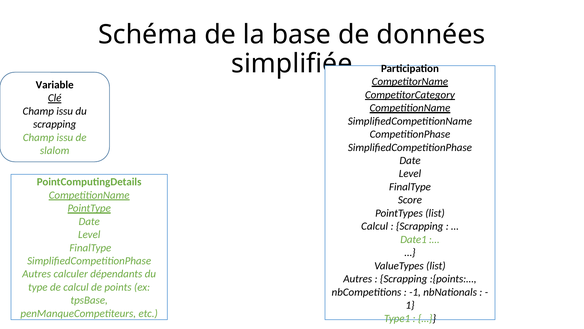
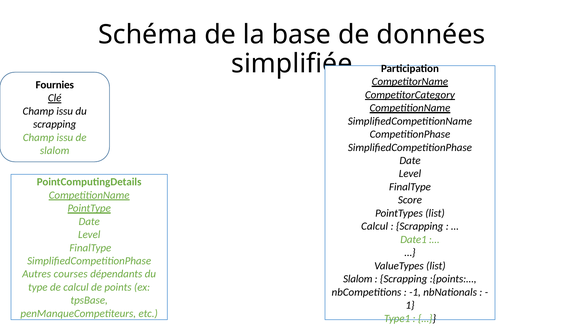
Variable: Variable -> Fournies
calculer: calculer -> courses
Autres at (358, 279): Autres -> Slalom
